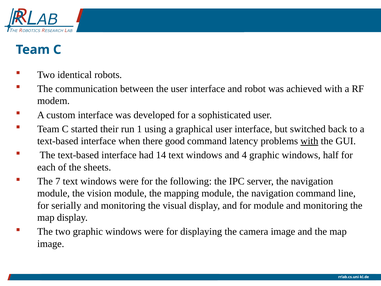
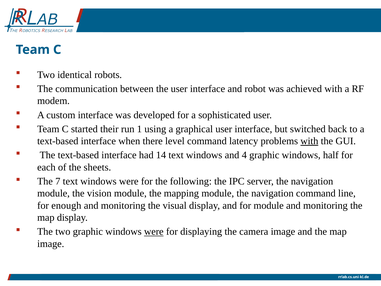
good: good -> level
serially: serially -> enough
were at (154, 231) underline: none -> present
